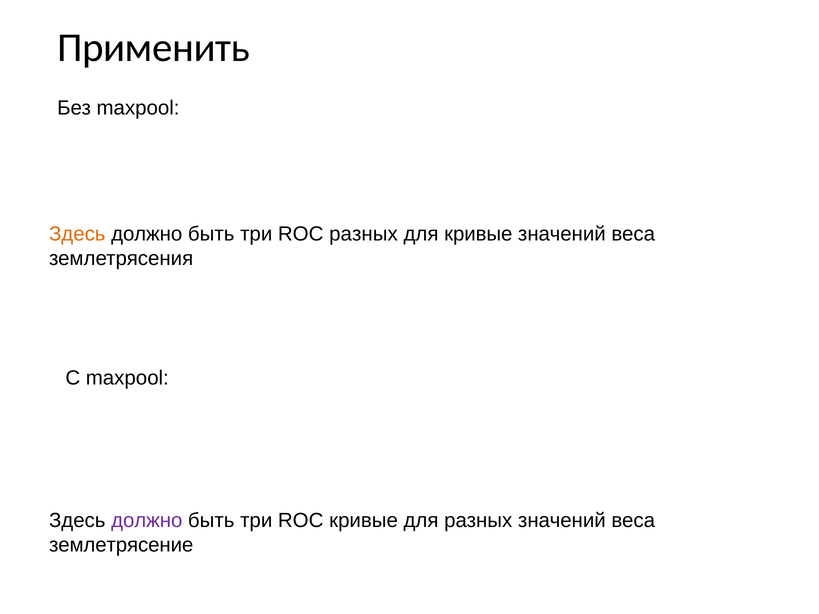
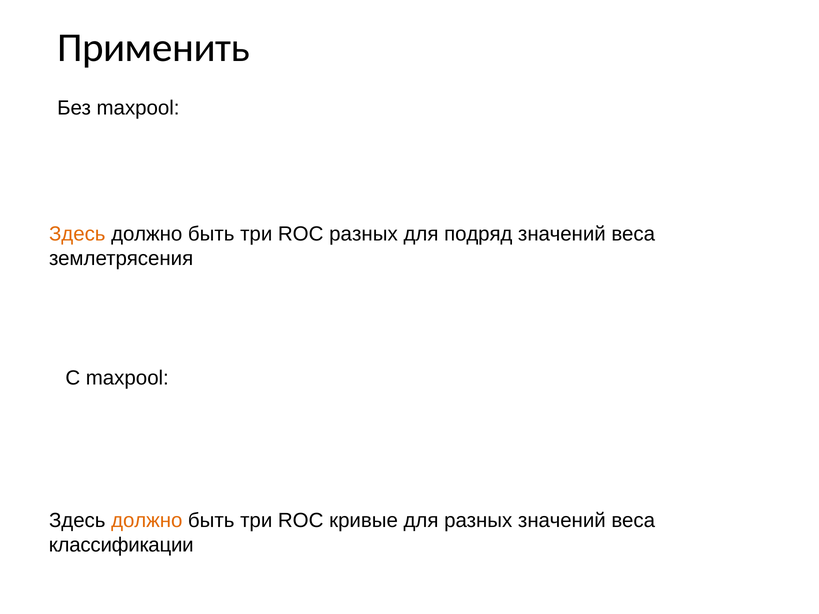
для кривые: кривые -> подряд
должно at (147, 521) colour: purple -> orange
землетрясение: землетрясение -> классификации
